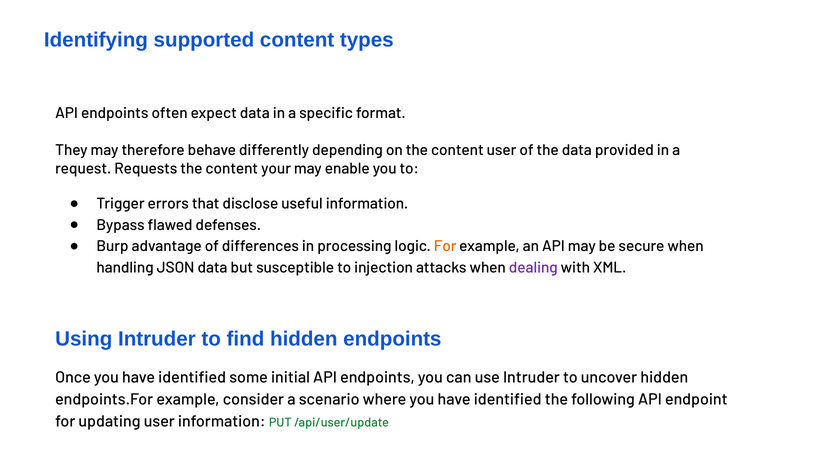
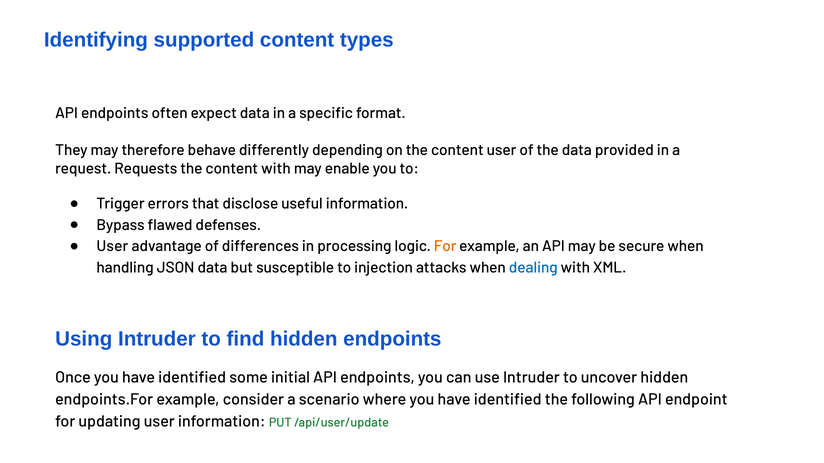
content your: your -> with
Burp at (112, 247): Burp -> User
dealing colour: purple -> blue
